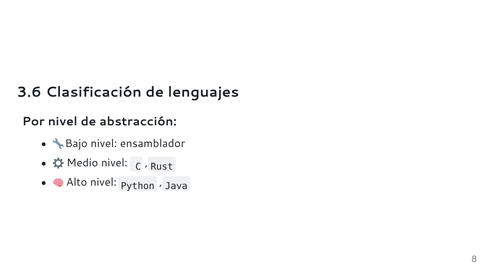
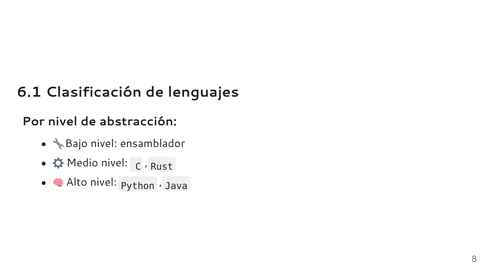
3.6: 3.6 -> 6.1
